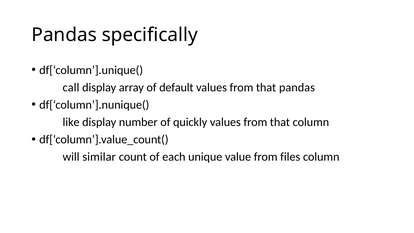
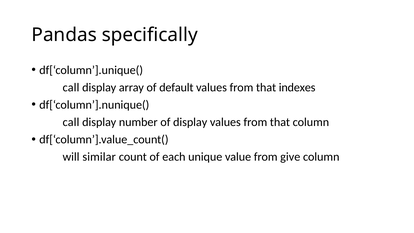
that pandas: pandas -> indexes
like at (71, 122): like -> call
of quickly: quickly -> display
files: files -> give
